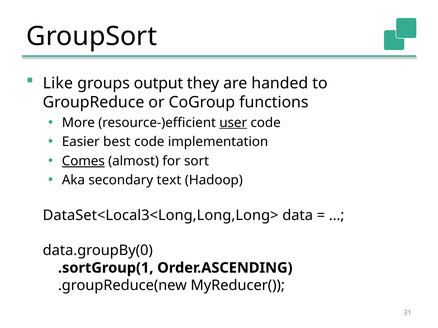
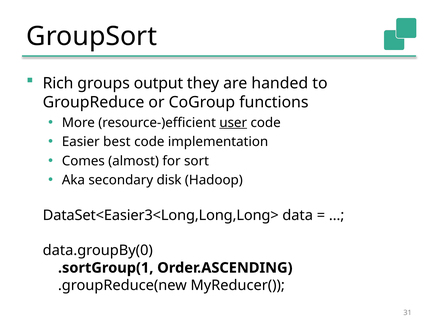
Like: Like -> Rich
Comes underline: present -> none
text: text -> disk
DataSet<Local3<Long,Long,Long>: DataSet<Local3<Long,Long,Long> -> DataSet<Easier3<Long,Long,Long>
